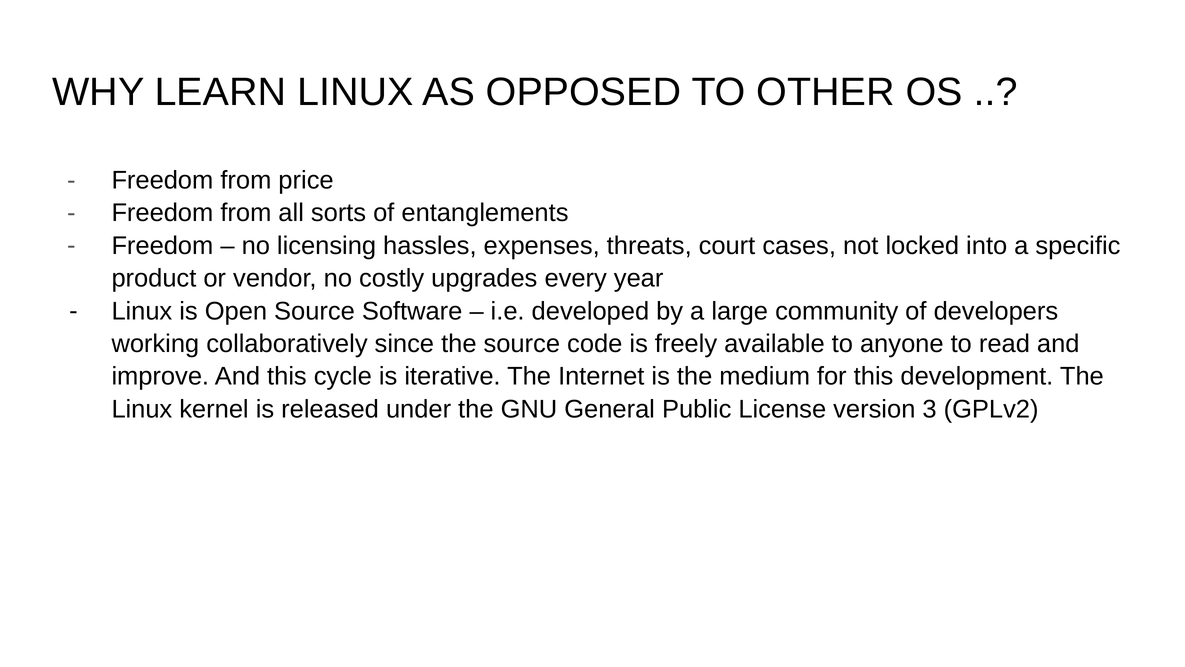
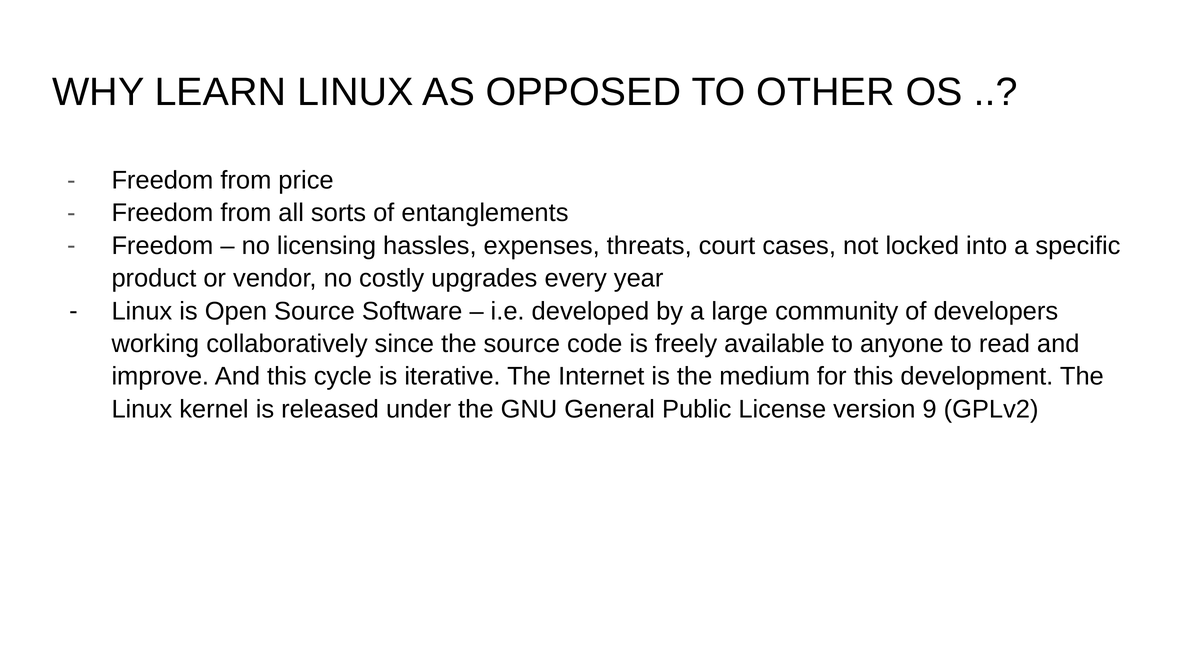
3: 3 -> 9
